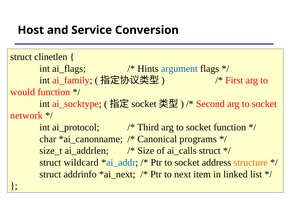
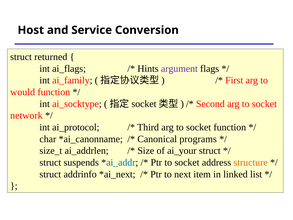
clinetlen: clinetlen -> returned
argument colour: blue -> purple
ai_calls: ai_calls -> ai_your
wildcard: wildcard -> suspends
